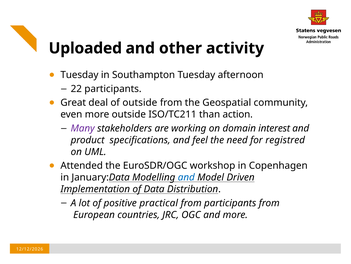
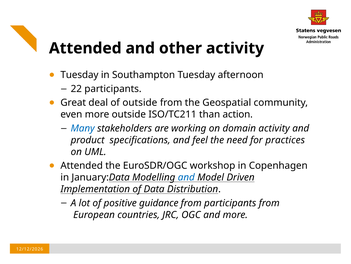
Uploaded at (85, 48): Uploaded -> Attended
Many colour: purple -> blue
domain interest: interest -> activity
registred: registred -> practices
practical: practical -> guidance
